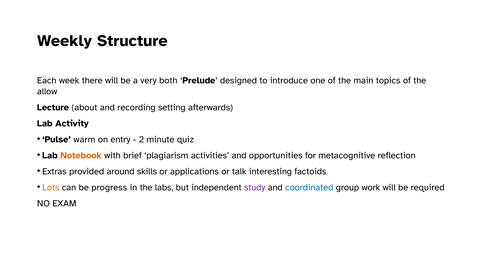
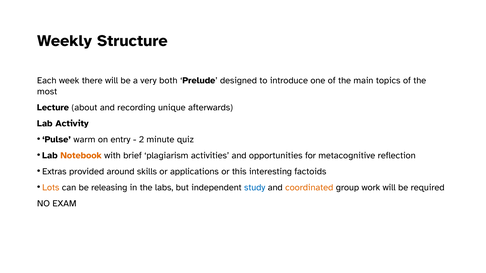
allow: allow -> most
setting: setting -> unique
talk: talk -> this
progress: progress -> releasing
study colour: purple -> blue
coordinated colour: blue -> orange
